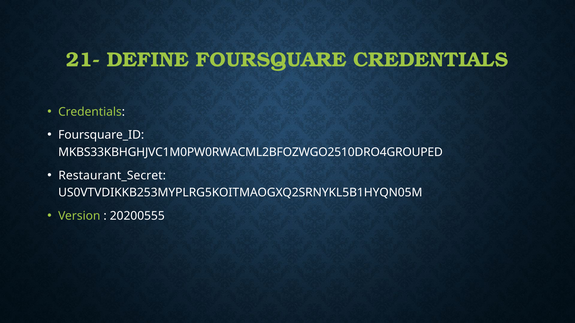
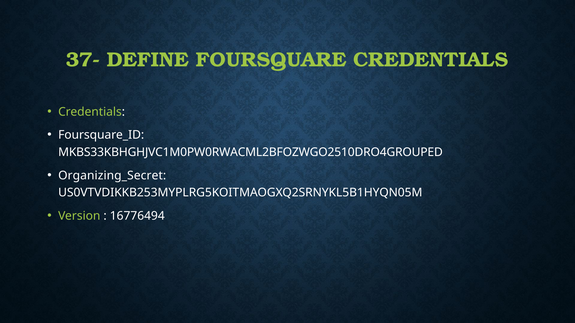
21-: 21- -> 37-
Restaurant_Secret: Restaurant_Secret -> Organizing_Secret
20200555: 20200555 -> 16776494
